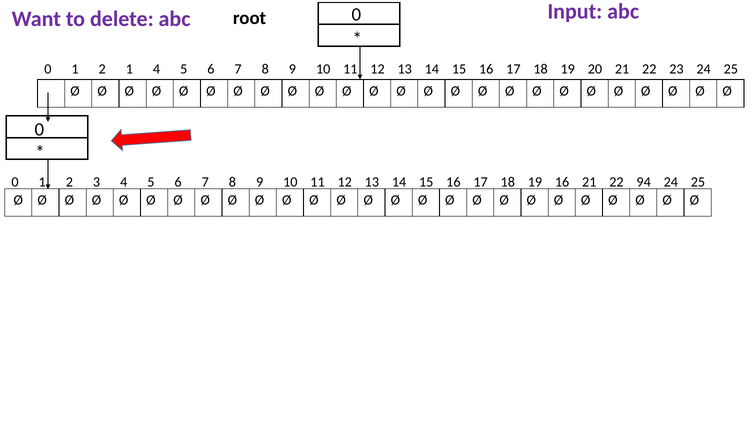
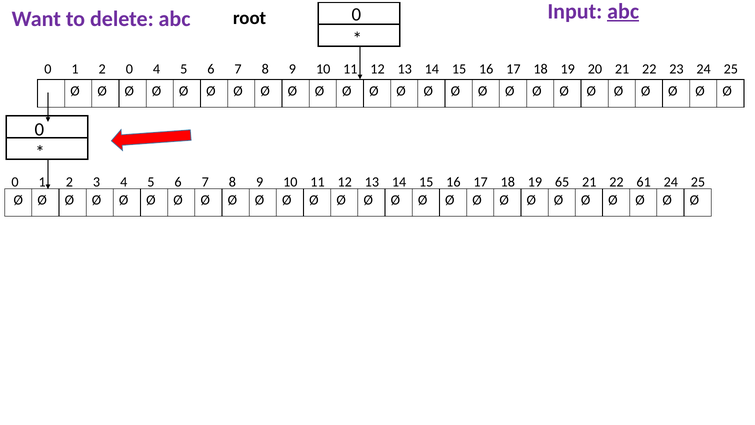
abc at (623, 11) underline: none -> present
2 1: 1 -> 0
19 16: 16 -> 65
94: 94 -> 61
